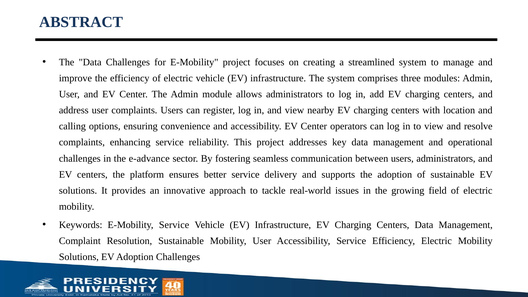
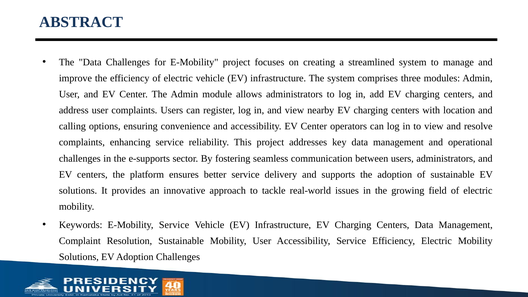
e-advance: e-advance -> e-supports
